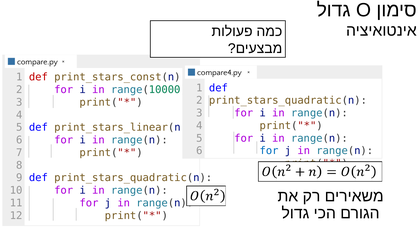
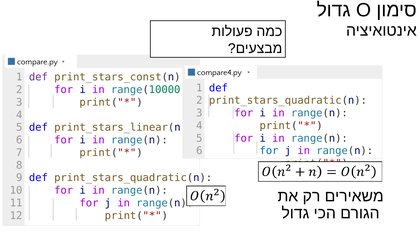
def at (38, 77) colour: red -> purple
